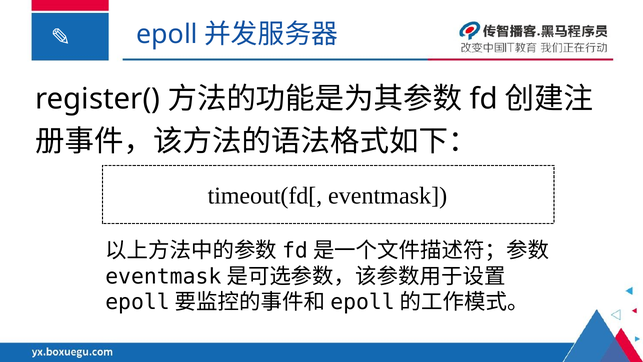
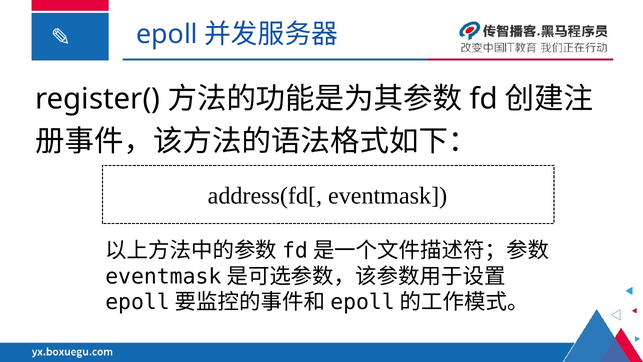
timeout(fd[: timeout(fd[ -> address(fd[
